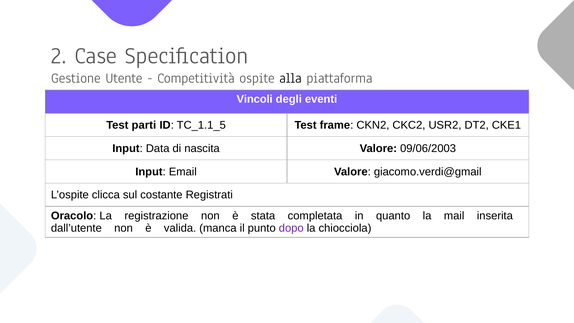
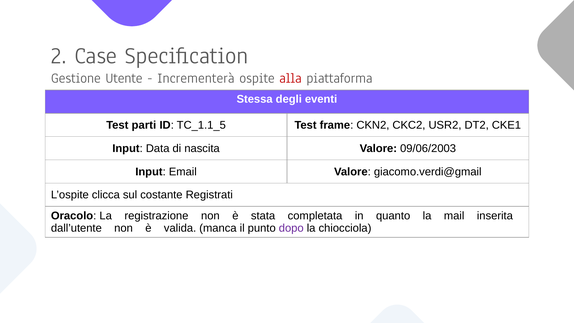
Competitività: Competitività -> Incrementerà
alla colour: black -> red
Vincoli: Vincoli -> Stessa
